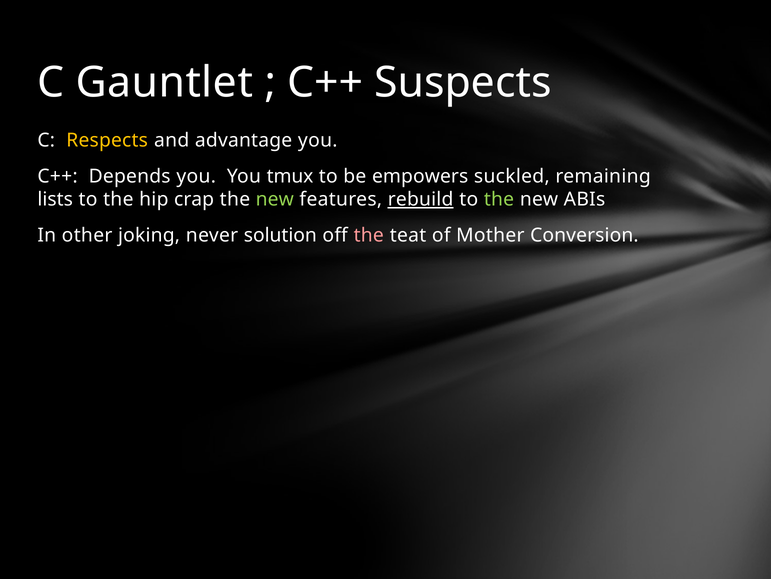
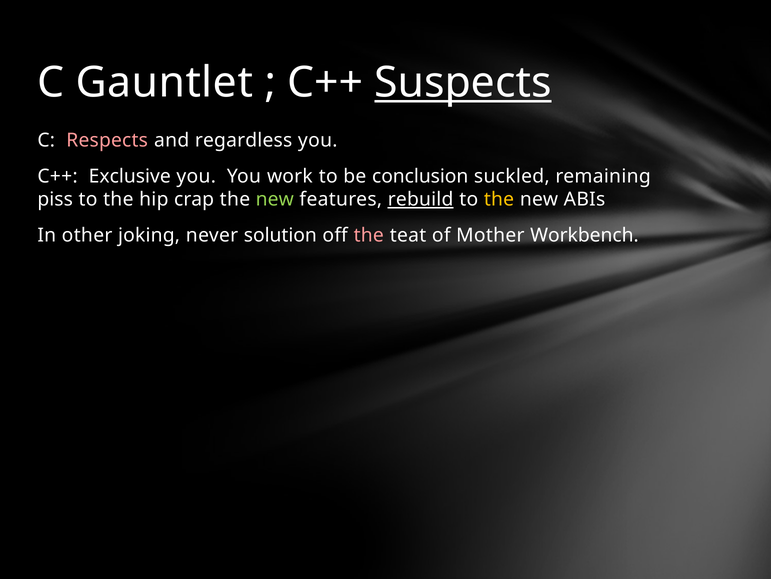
Suspects underline: none -> present
Respects colour: yellow -> pink
advantage: advantage -> regardless
Depends: Depends -> Exclusive
tmux: tmux -> work
empowers: empowers -> conclusion
lists: lists -> piss
the at (499, 199) colour: light green -> yellow
Conversion: Conversion -> Workbench
